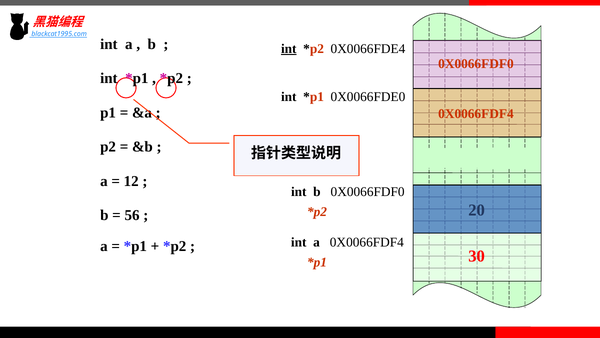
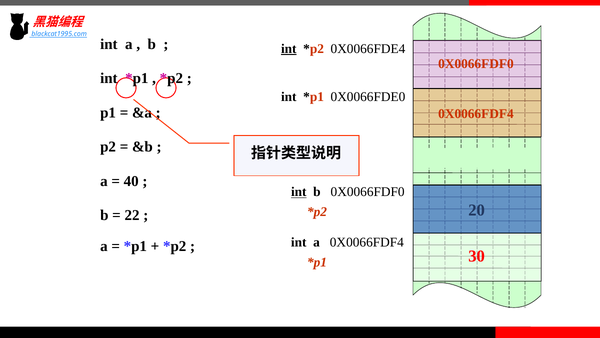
12: 12 -> 40
int at (299, 192) underline: none -> present
56: 56 -> 22
